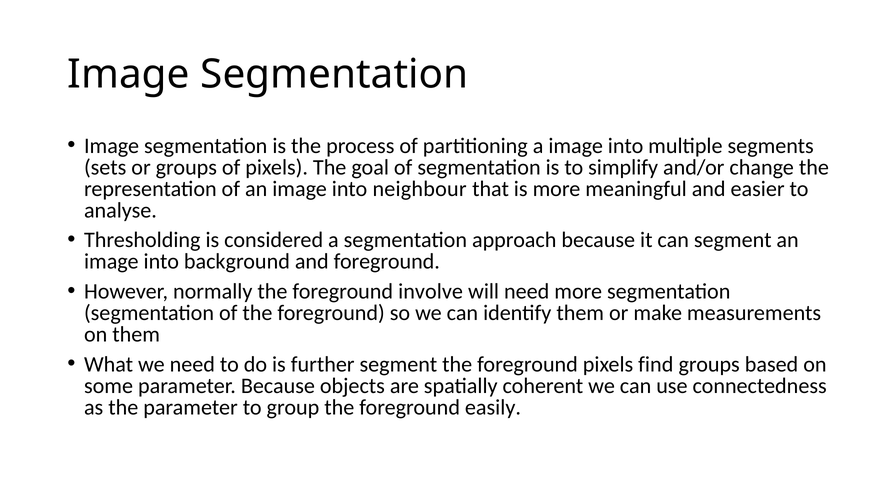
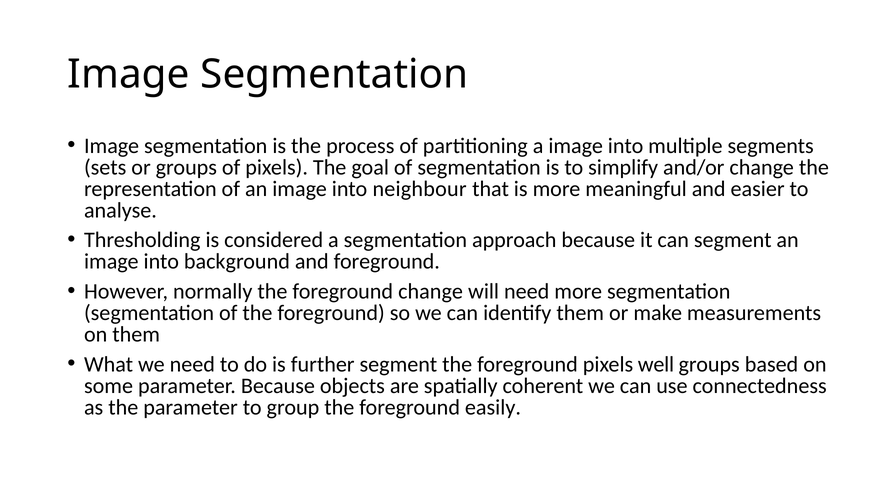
foreground involve: involve -> change
find: find -> well
